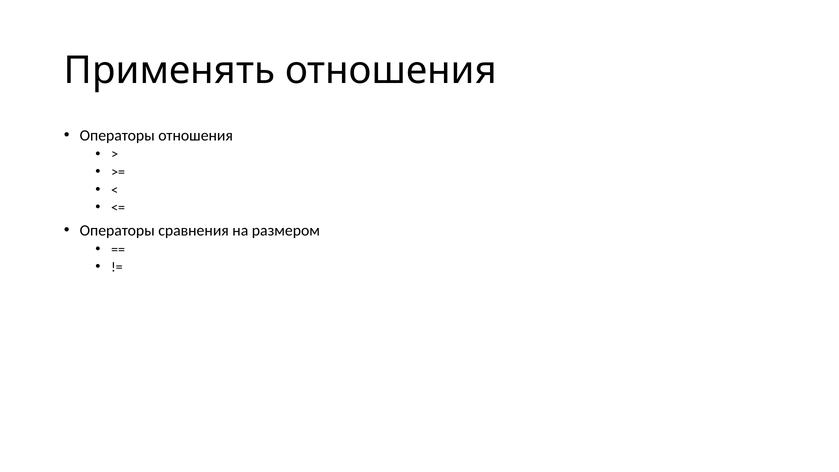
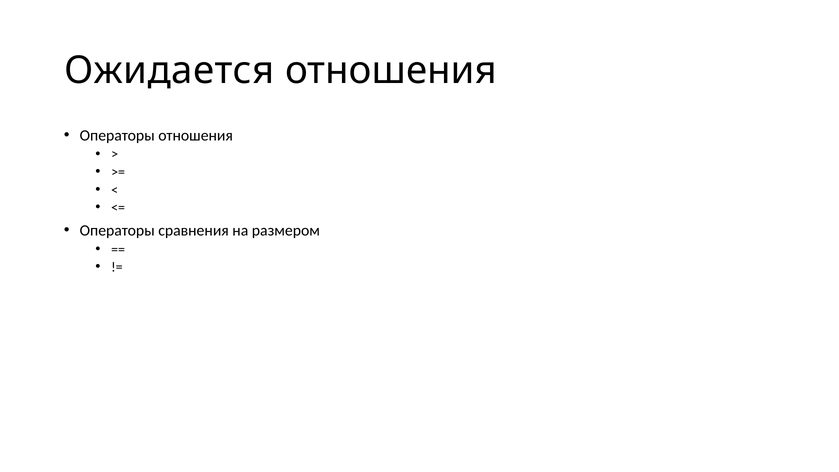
Применять: Применять -> Ожидается
